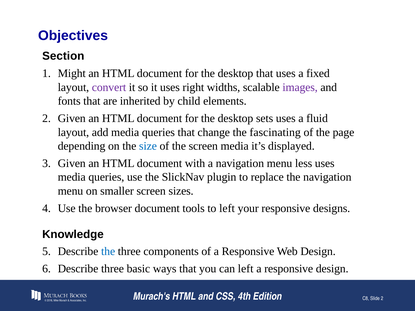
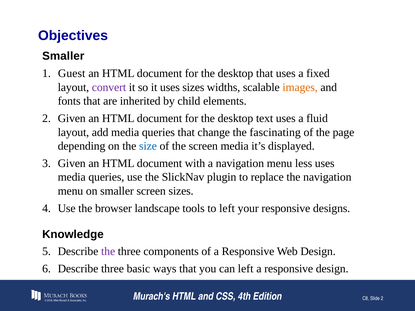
Section at (63, 56): Section -> Smaller
Might: Might -> Guest
uses right: right -> sizes
images colour: purple -> orange
sets: sets -> text
browser document: document -> landscape
the at (108, 252) colour: blue -> purple
